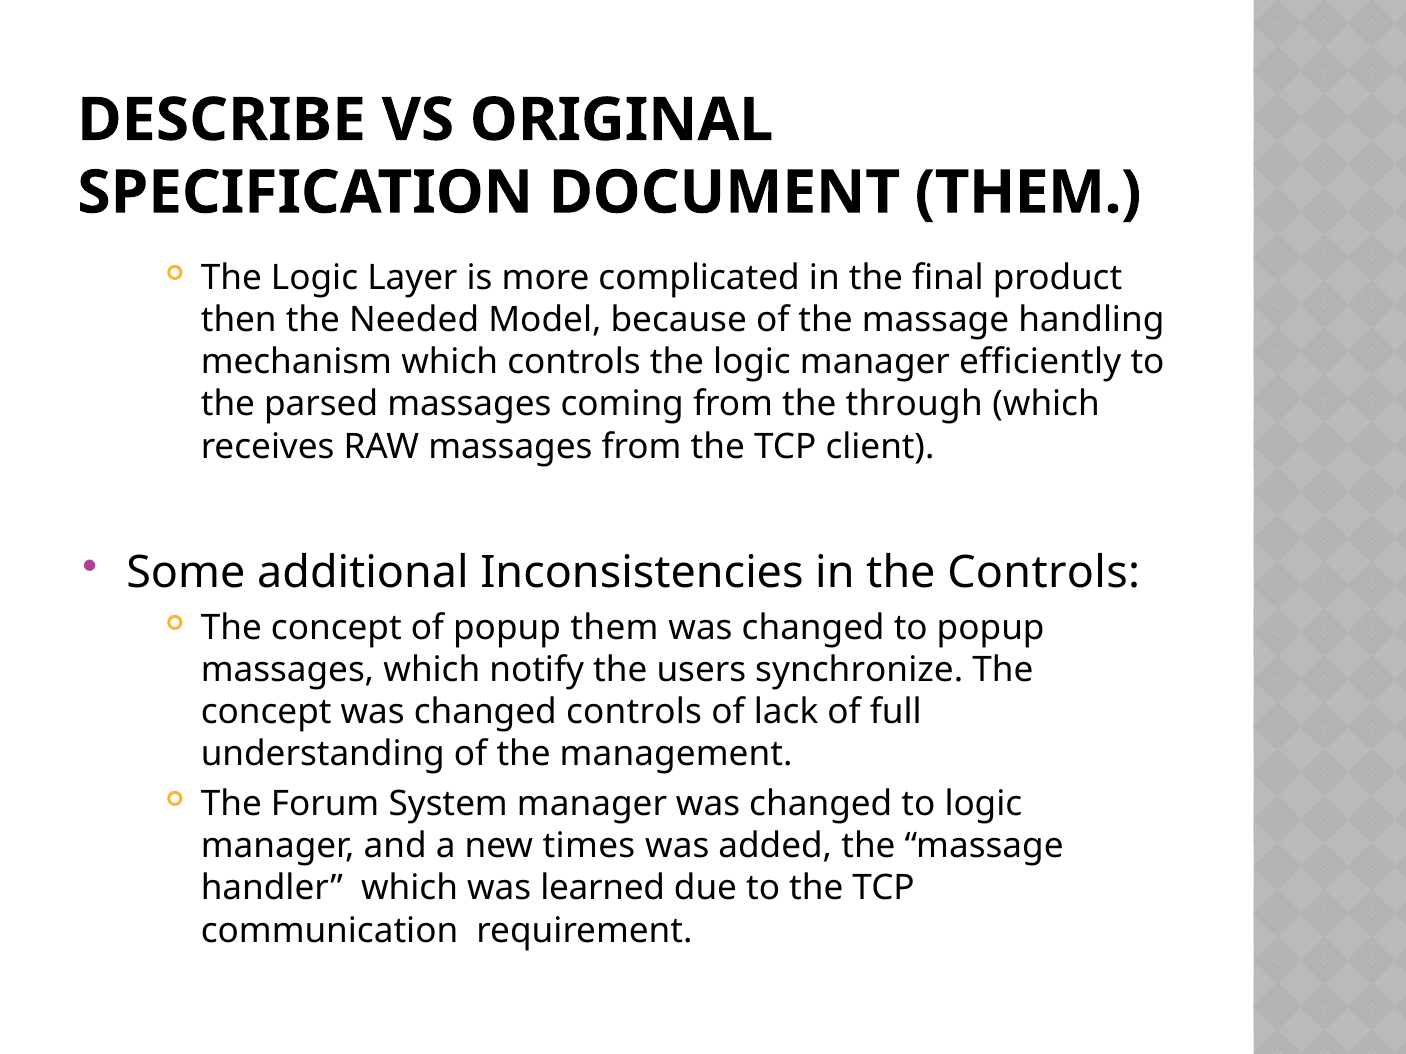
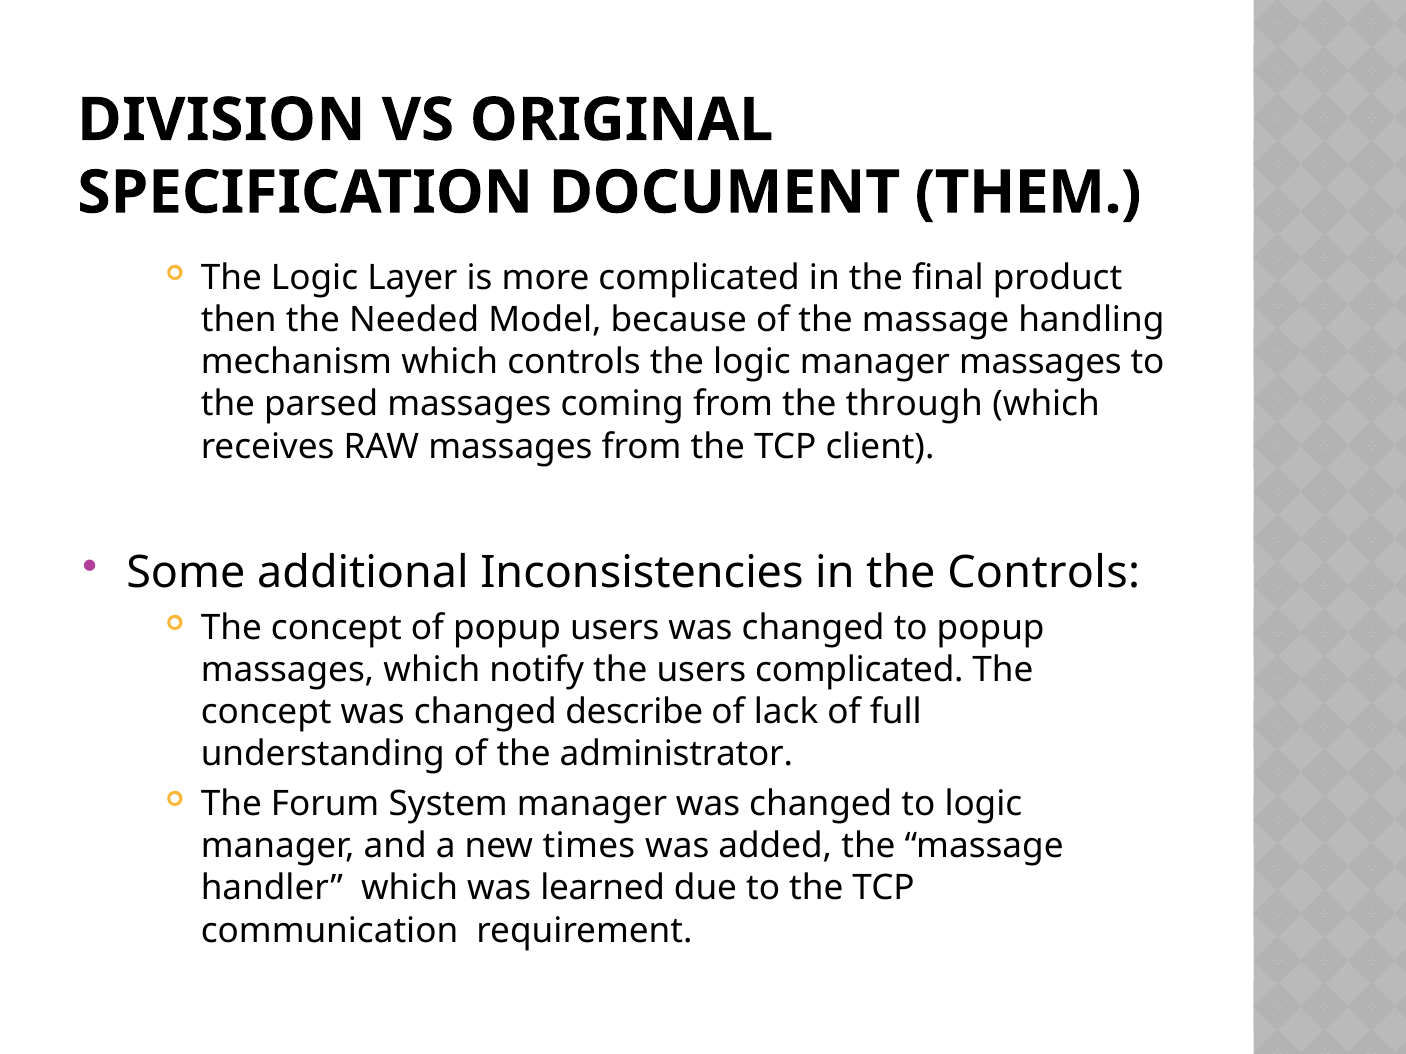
DESCRIBE: DESCRIBE -> DIVISION
manager efficiently: efficiently -> massages
popup them: them -> users
users synchronize: synchronize -> complicated
changed controls: controls -> describe
management: management -> administrator
